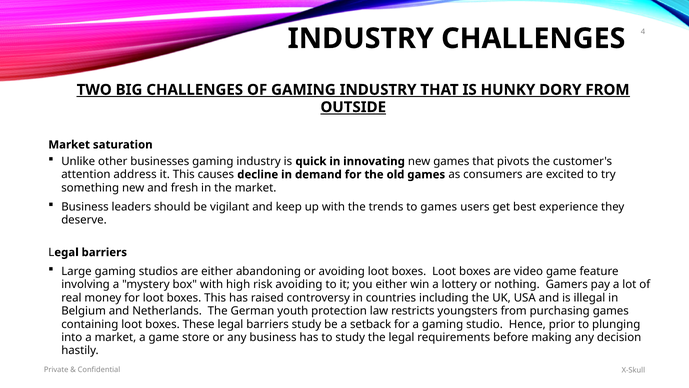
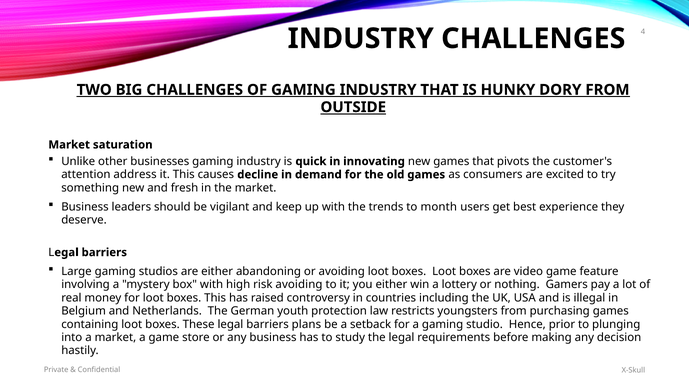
to games: games -> month
barriers study: study -> plans
